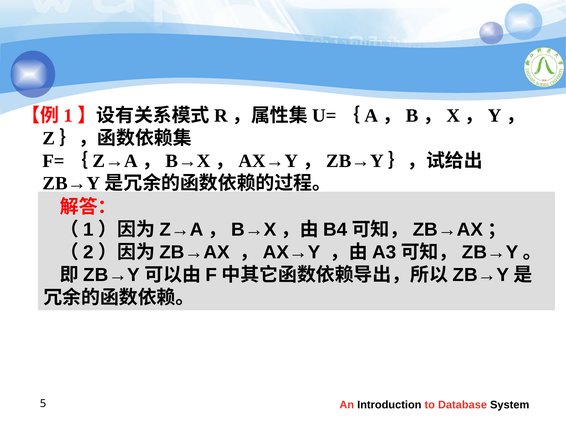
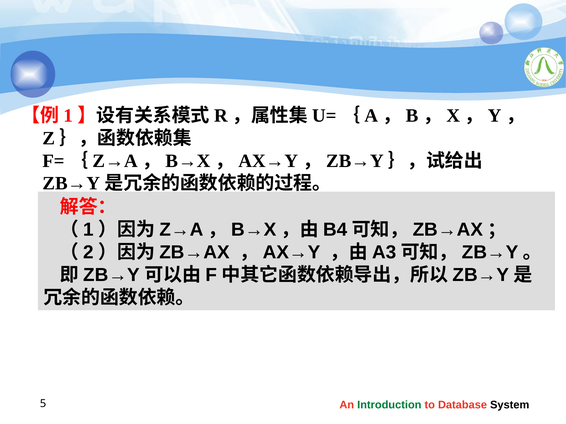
Introduction colour: black -> green
